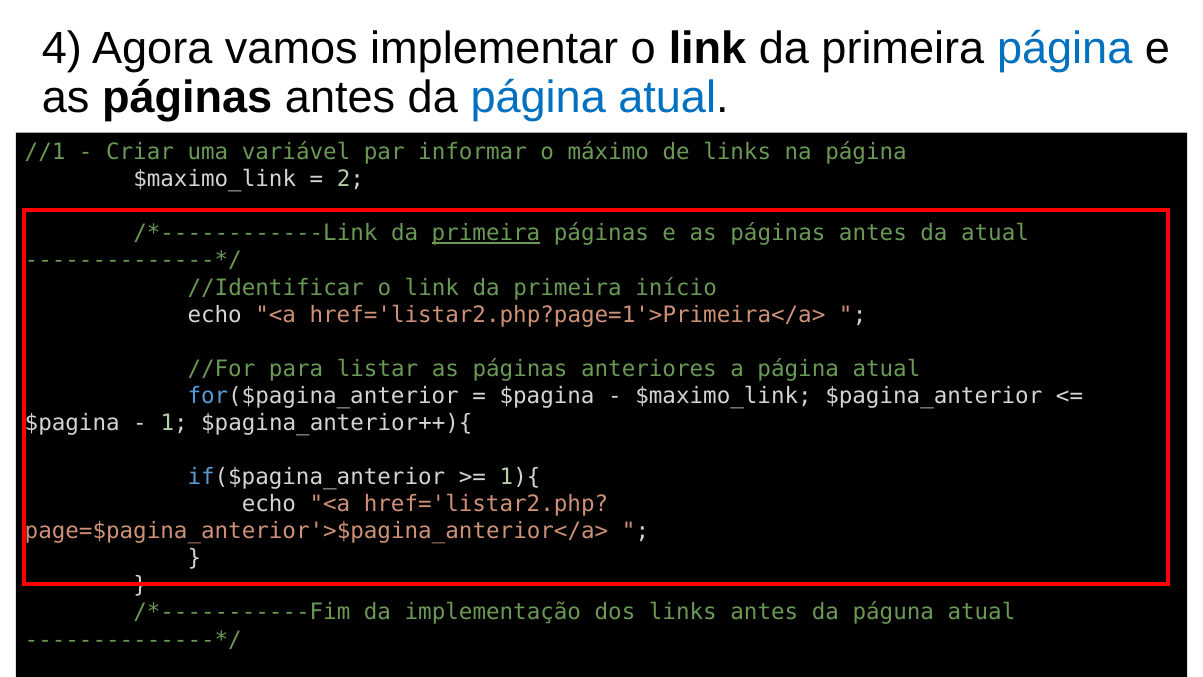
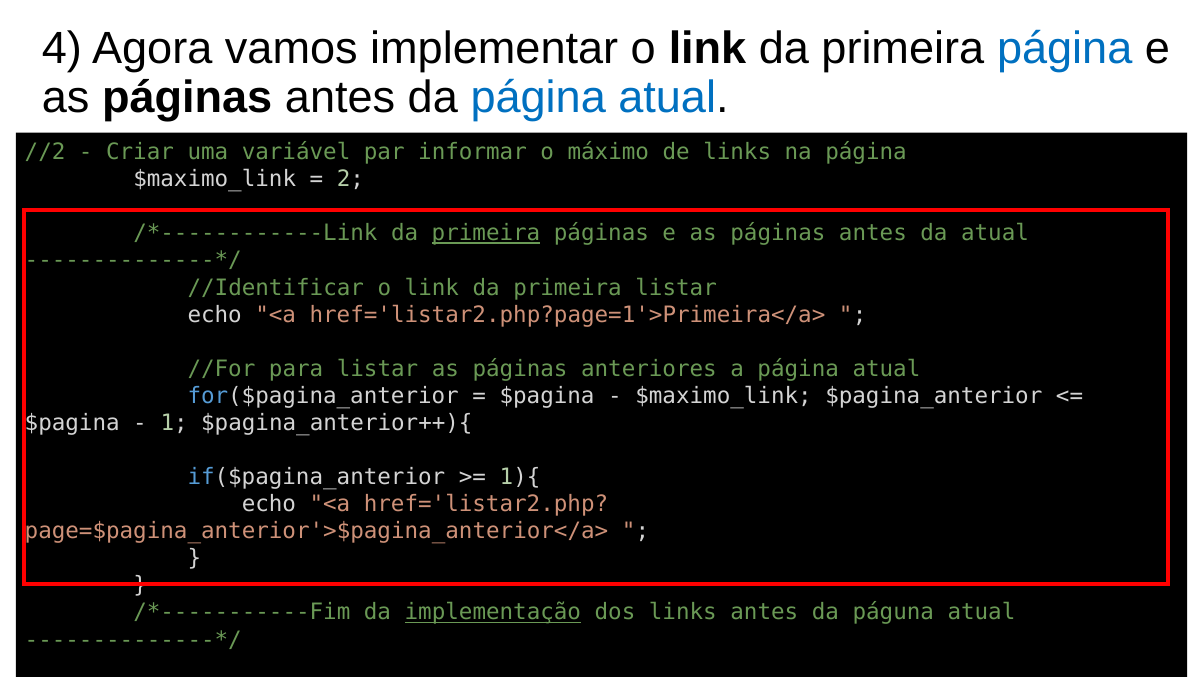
//1: //1 -> //2
primeira início: início -> listar
implementação underline: none -> present
